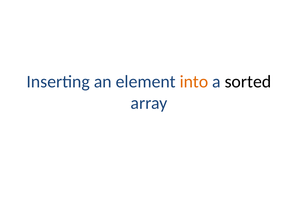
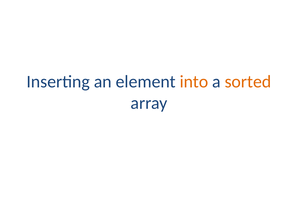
sorted colour: black -> orange
